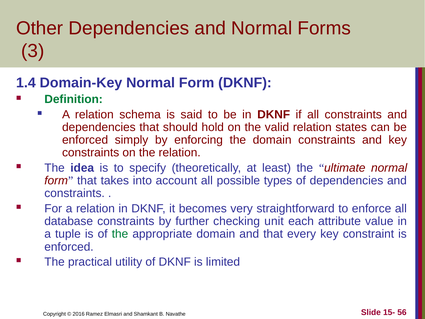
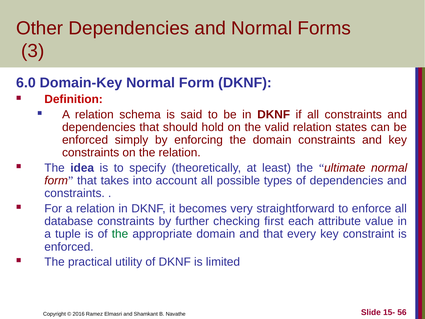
1.4: 1.4 -> 6.0
Definition colour: green -> red
unit: unit -> first
